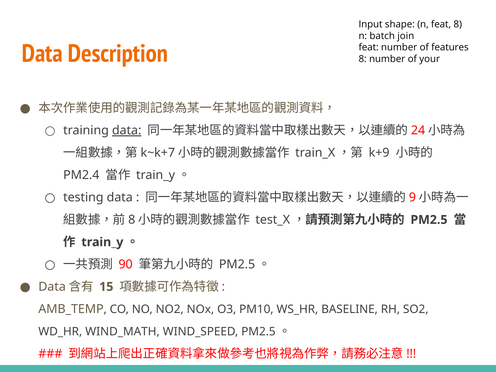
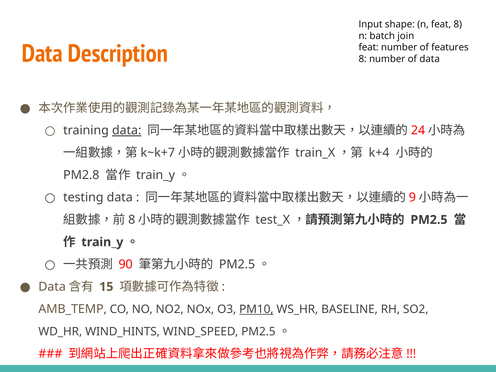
of your: your -> data
k+9: k+9 -> k+4
PM2.4: PM2.4 -> PM2.8
PM10 underline: none -> present
WIND_MATH: WIND_MATH -> WIND_HINTS
